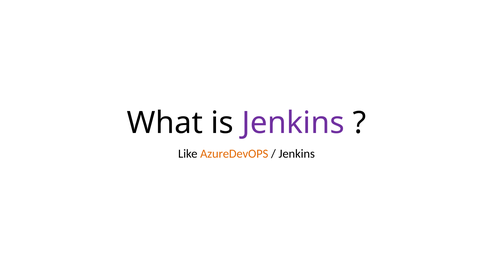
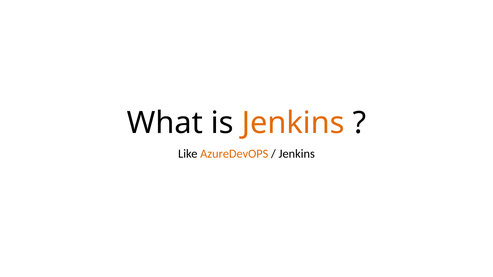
Jenkins at (293, 123) colour: purple -> orange
